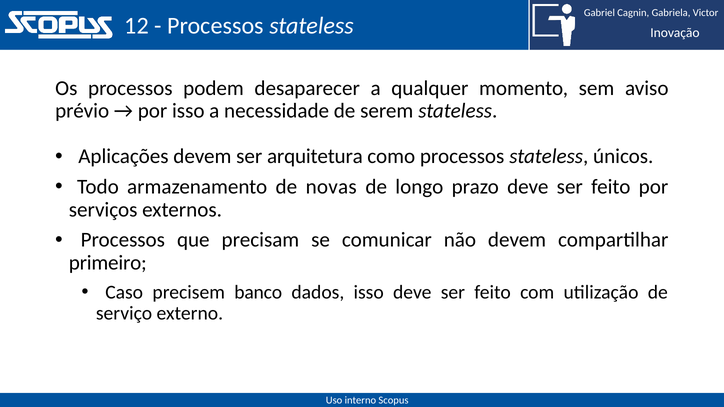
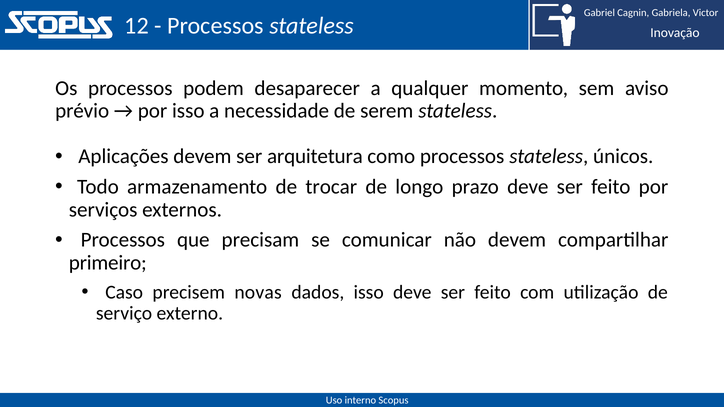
novas: novas -> trocar
banco: banco -> novas
